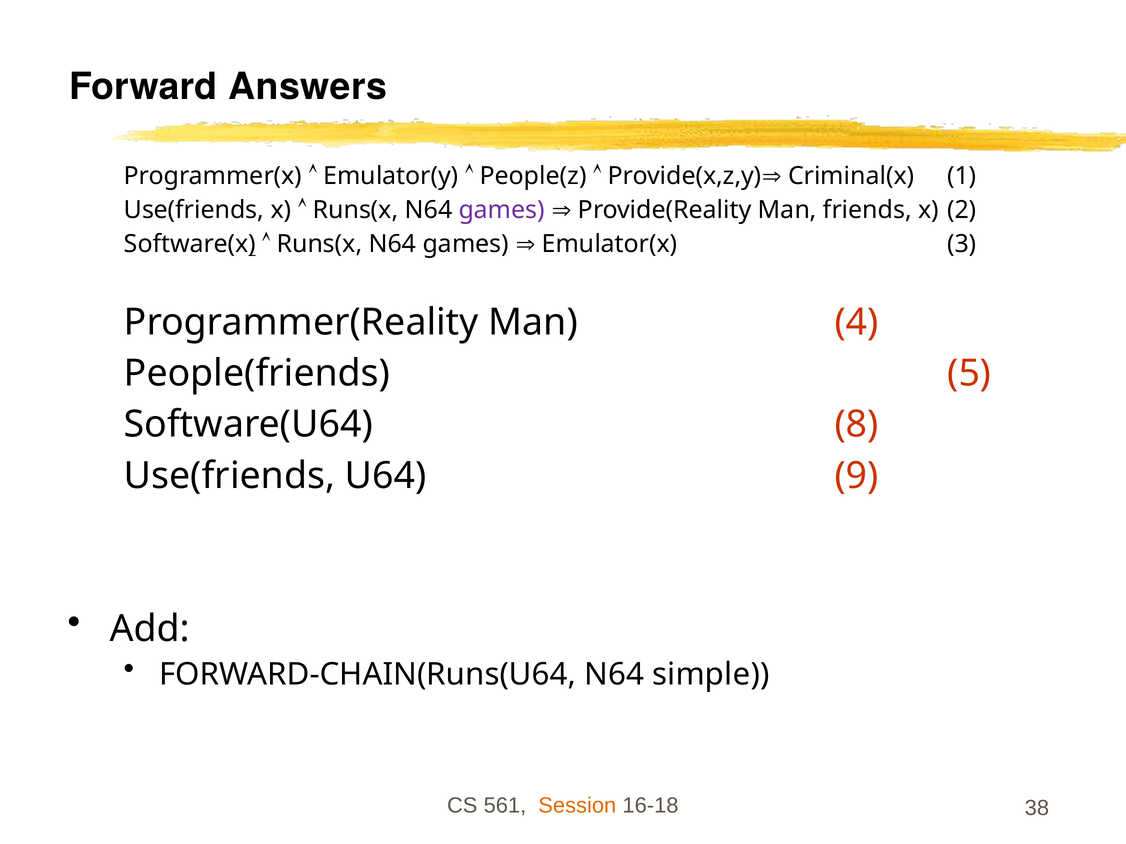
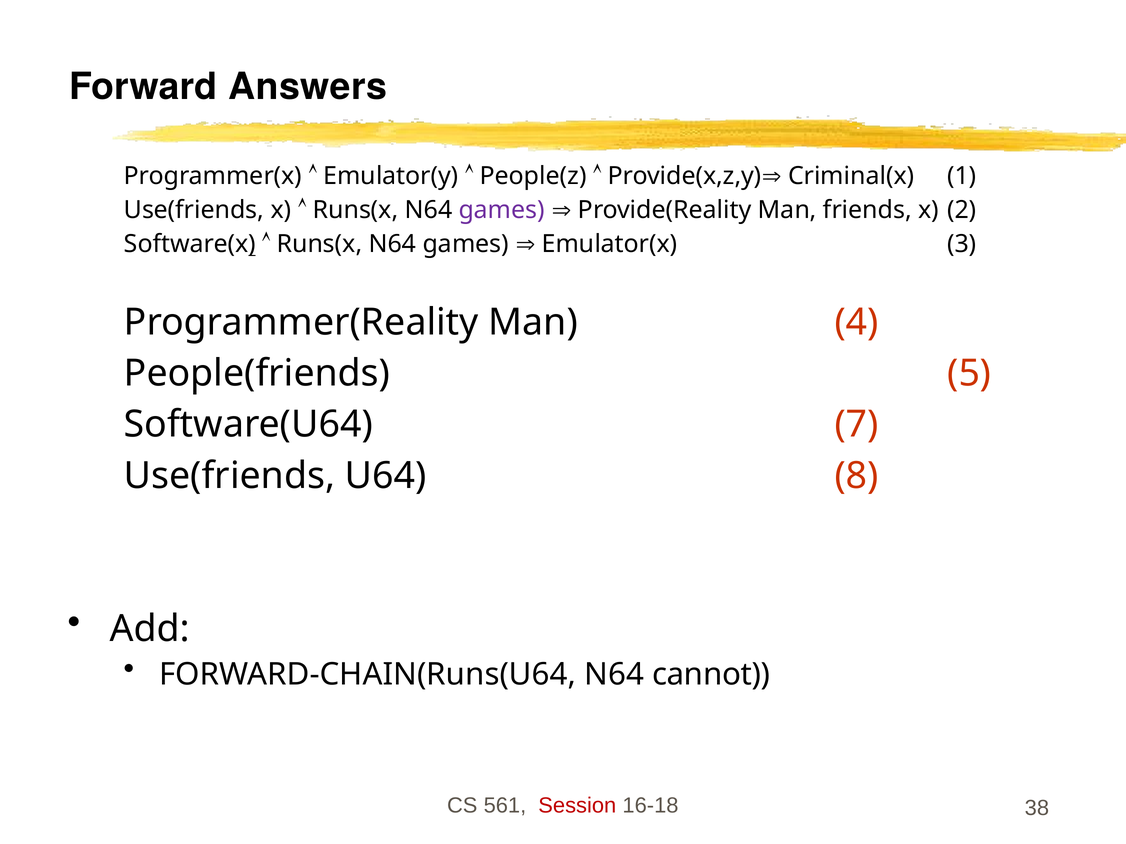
8: 8 -> 7
9: 9 -> 8
simple: simple -> cannot
Session colour: orange -> red
